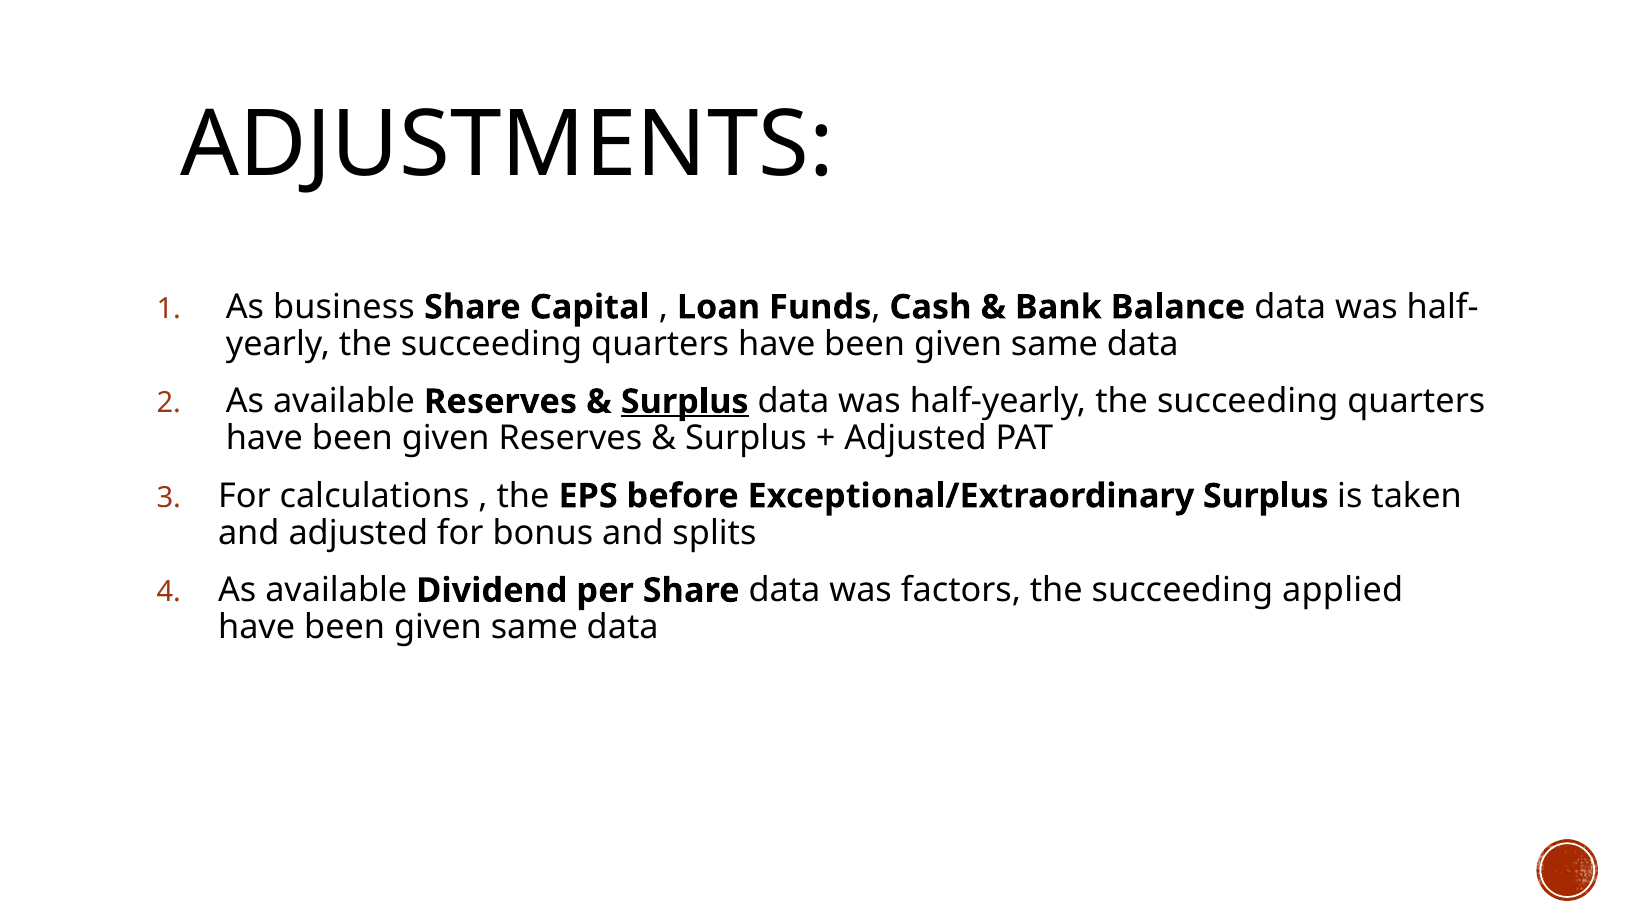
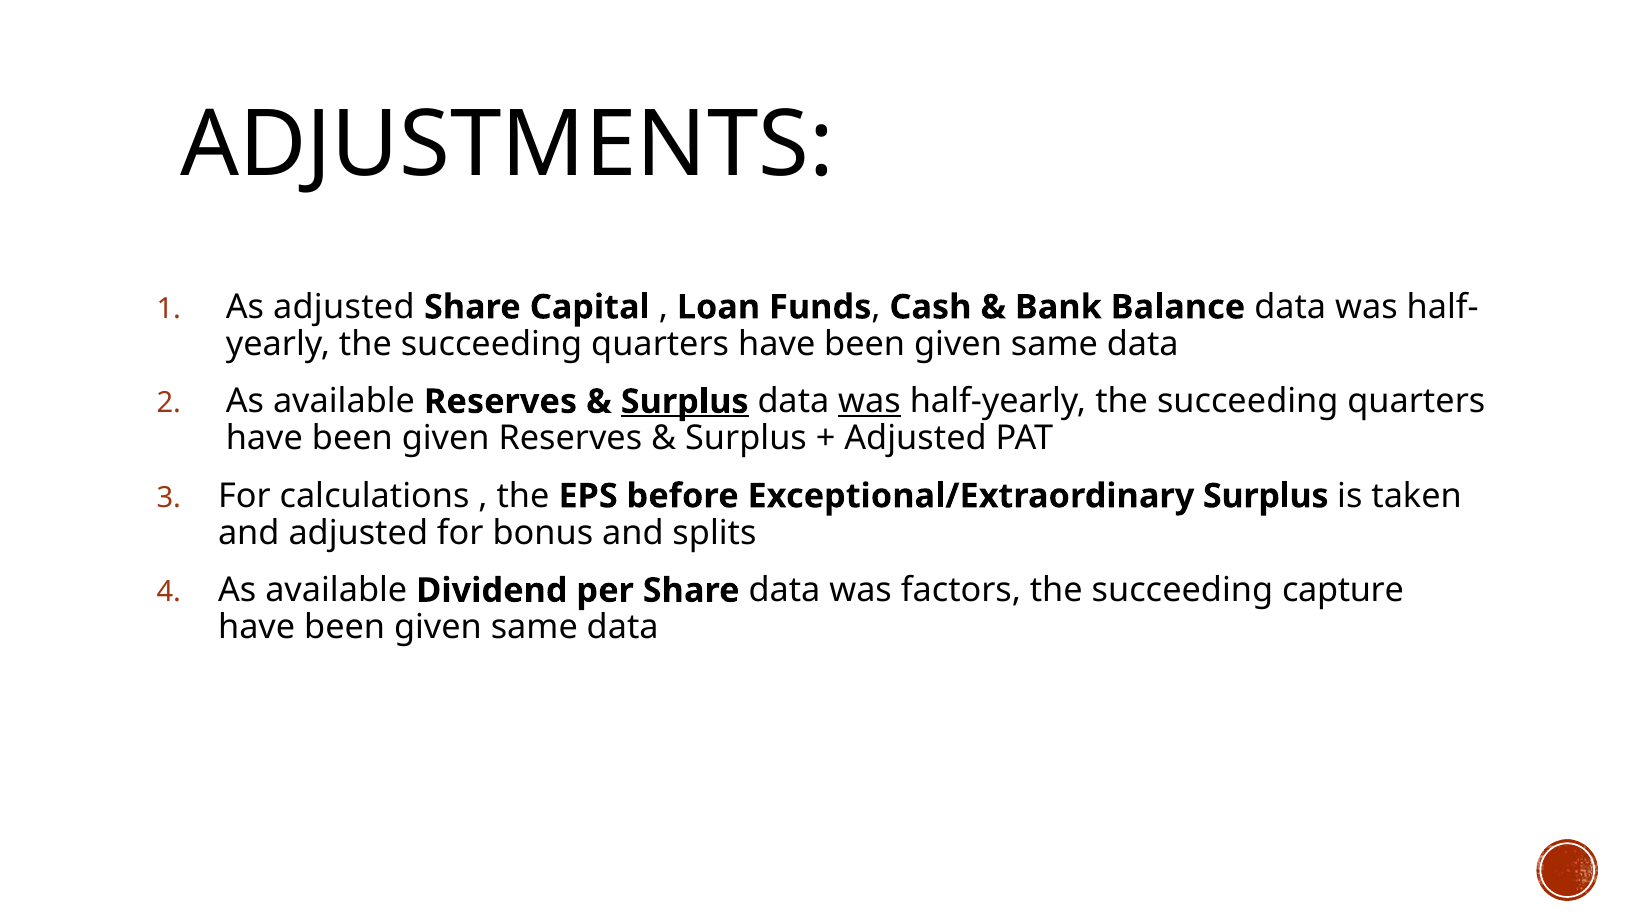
As business: business -> adjusted
was at (870, 402) underline: none -> present
applied: applied -> capture
